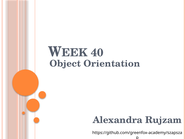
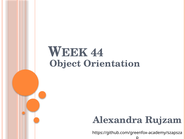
40: 40 -> 44
